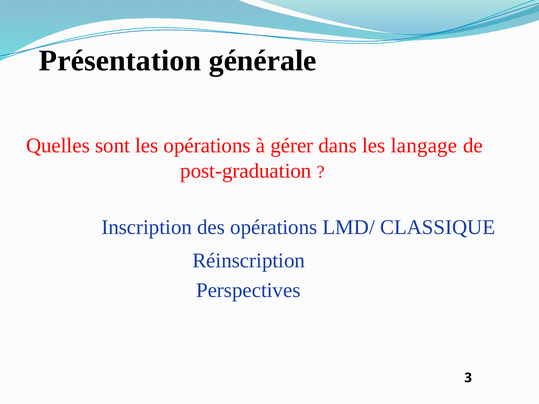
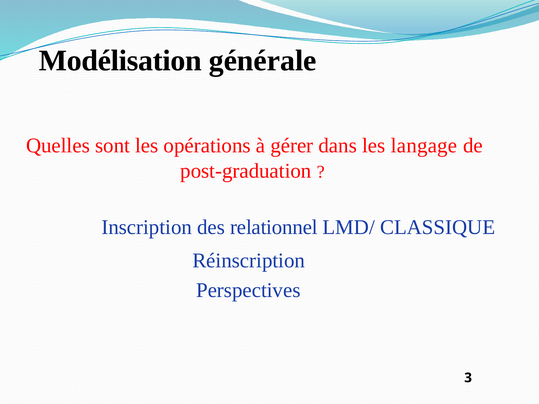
Présentation: Présentation -> Modélisation
des opérations: opérations -> relationnel
